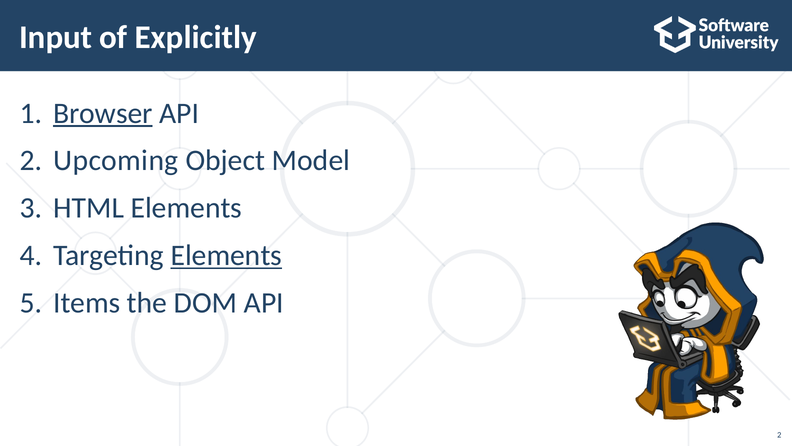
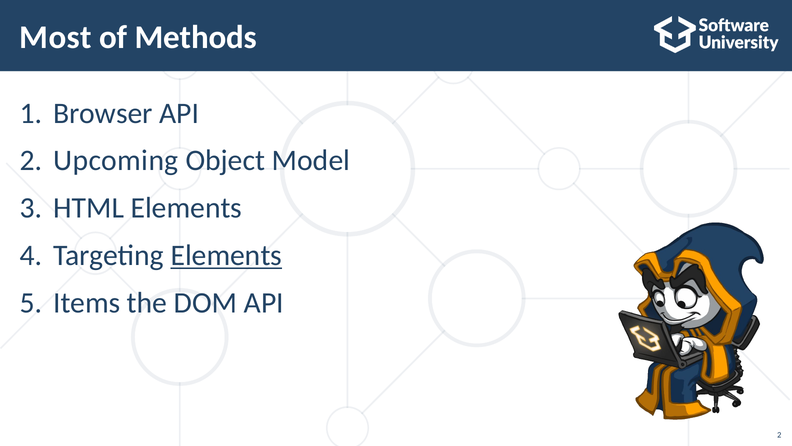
Input: Input -> Most
Explicitly: Explicitly -> Methods
Browser underline: present -> none
